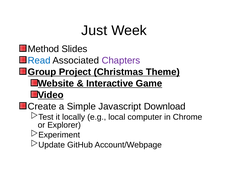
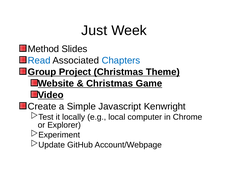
Chapters colour: purple -> blue
Interactive at (110, 83): Interactive -> Christmas
Download: Download -> Kenwright
